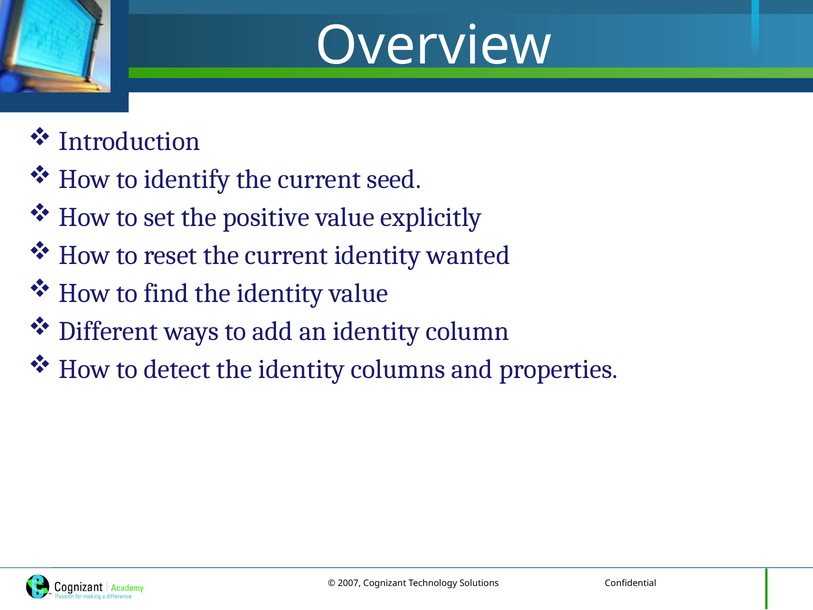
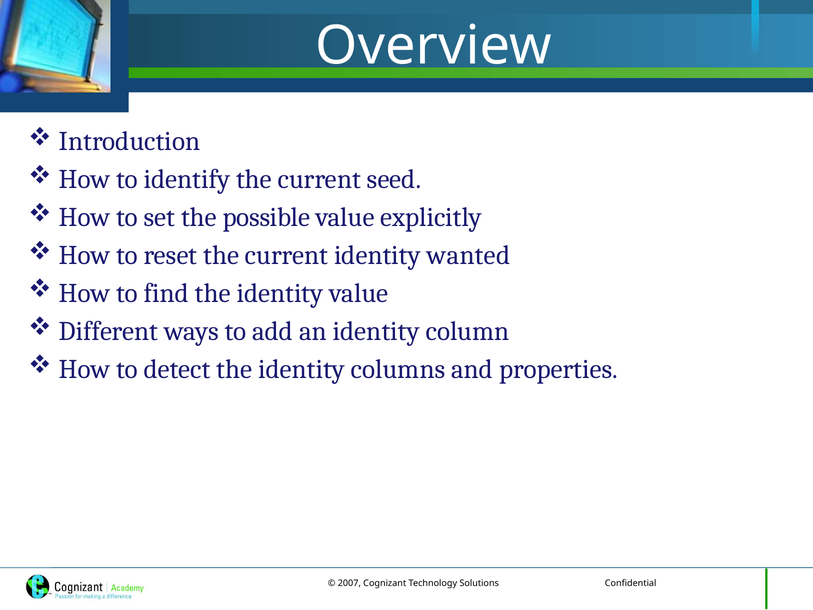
positive: positive -> possible
